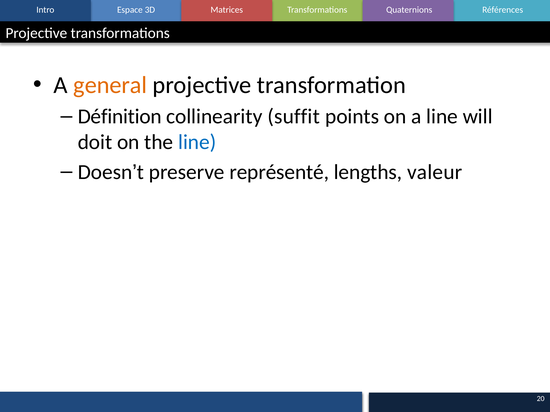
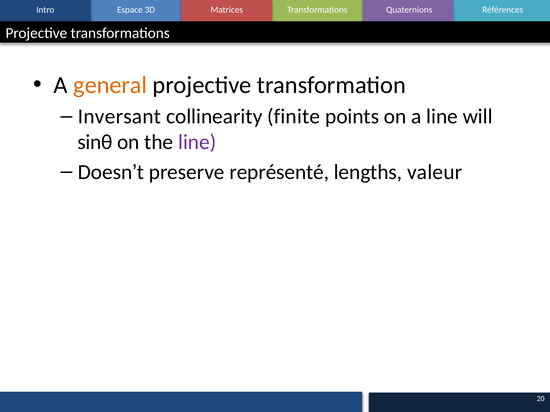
Définition: Définition -> Inversant
suffit: suffit -> finite
doit: doit -> sinθ
line at (197, 142) colour: blue -> purple
